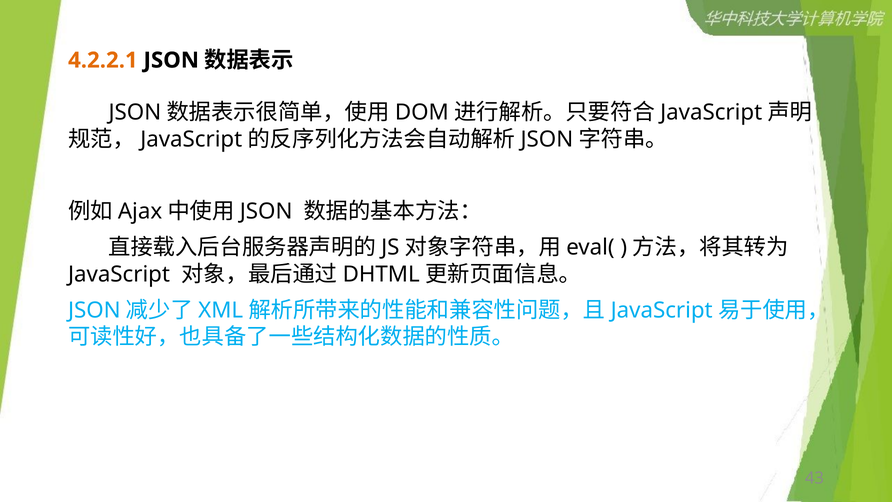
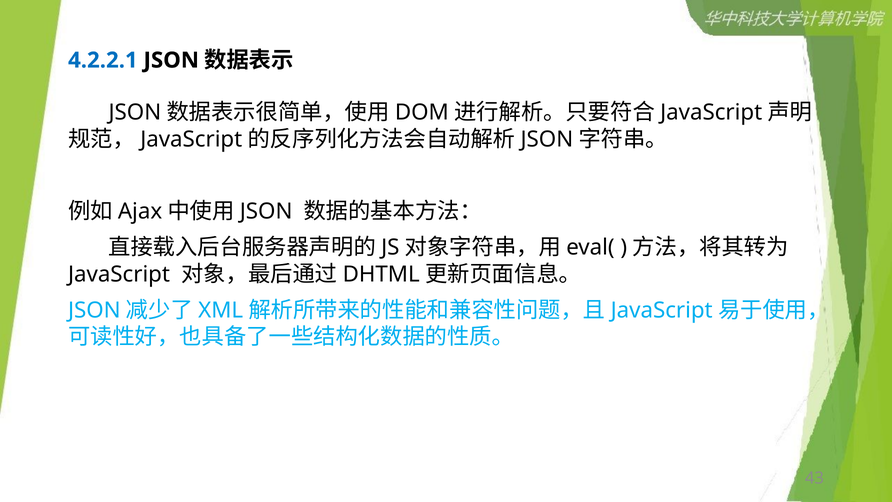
4.2.2.1 colour: orange -> blue
